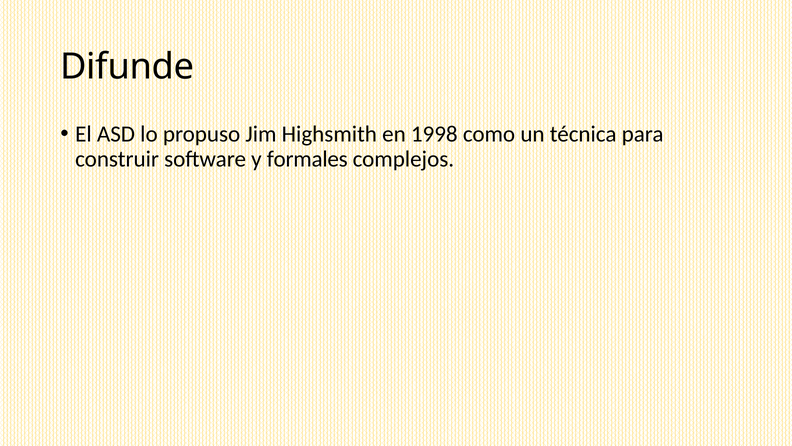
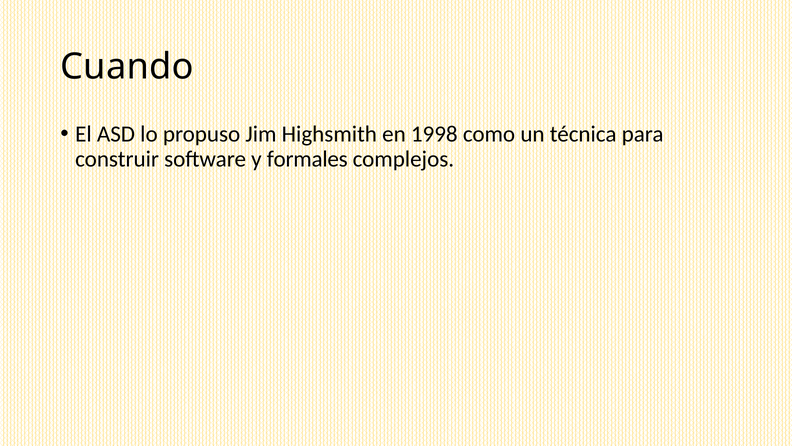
Difunde: Difunde -> Cuando
